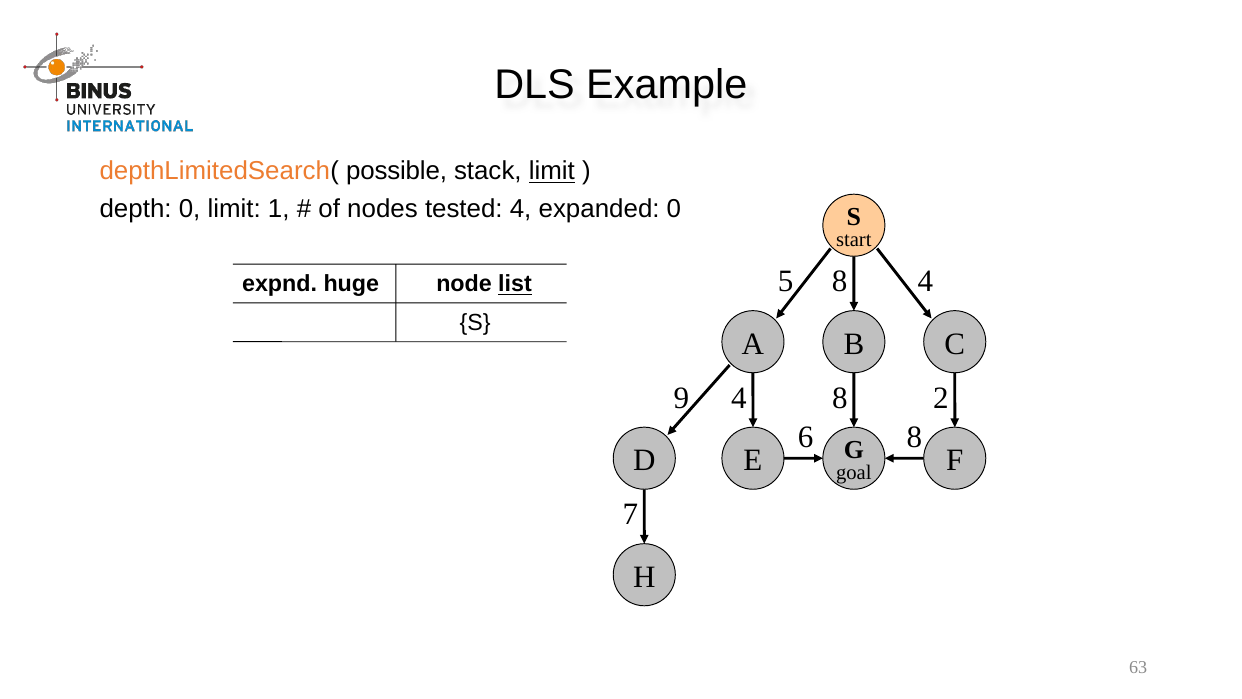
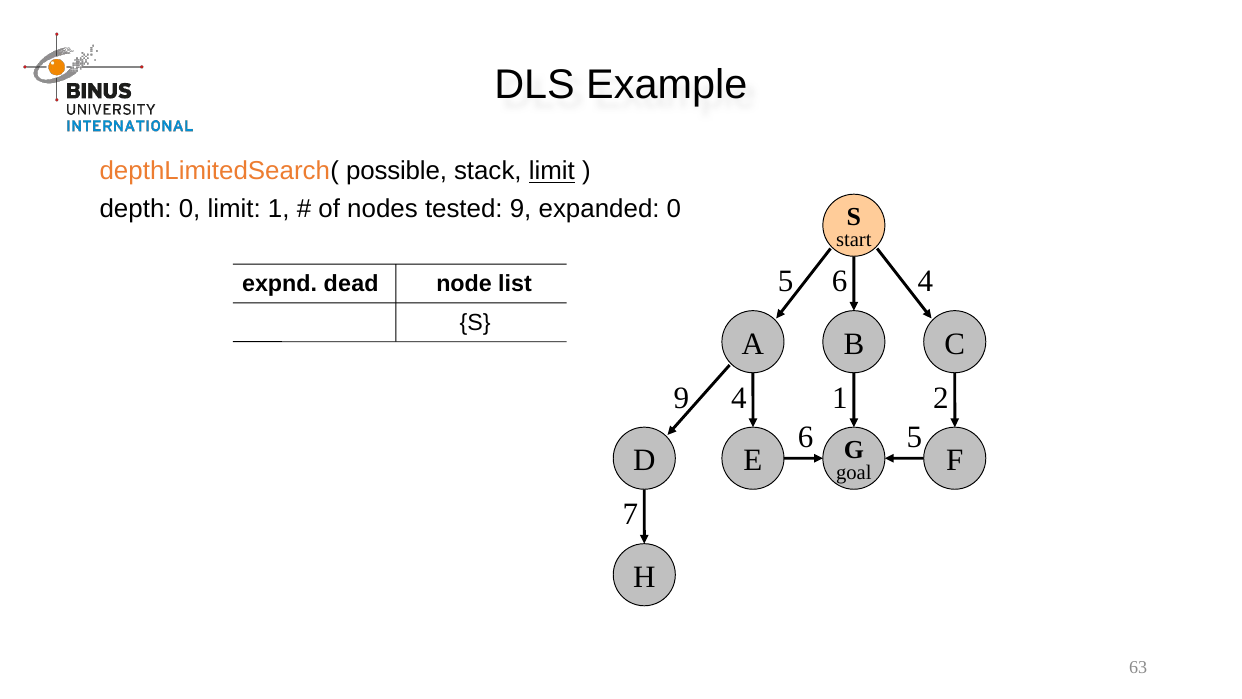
tested 4: 4 -> 9
5 8: 8 -> 6
huge: huge -> dead
list underline: present -> none
4 8: 8 -> 1
6 8: 8 -> 5
